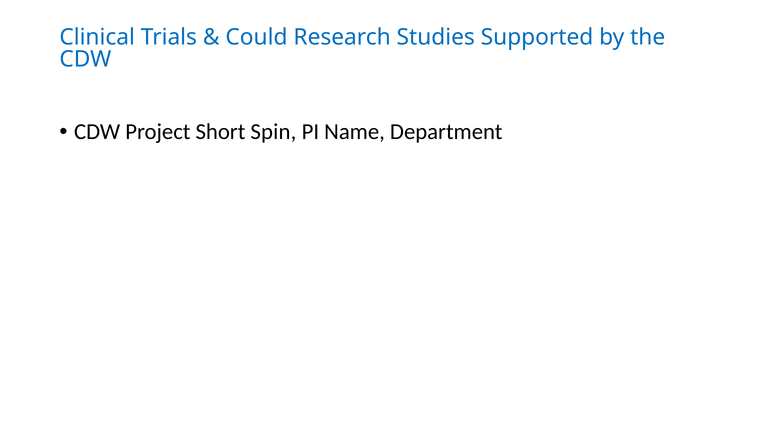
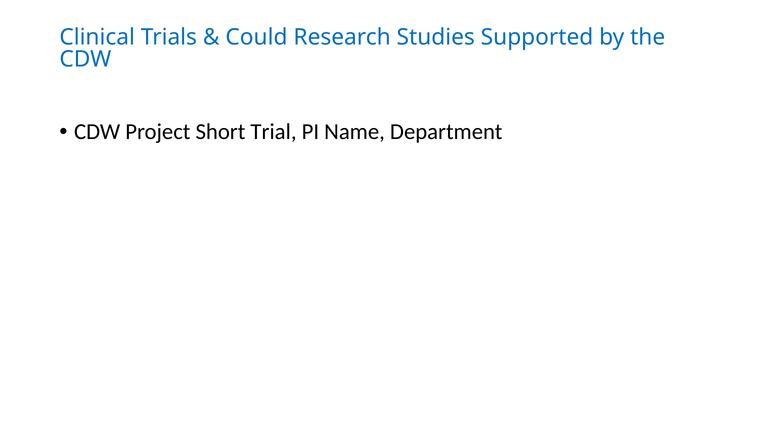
Spin: Spin -> Trial
